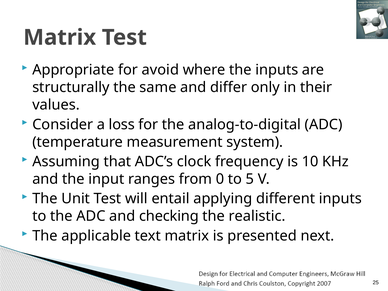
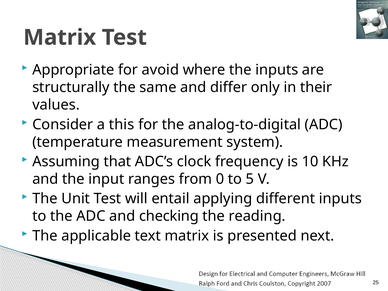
loss: loss -> this
realistic: realistic -> reading
